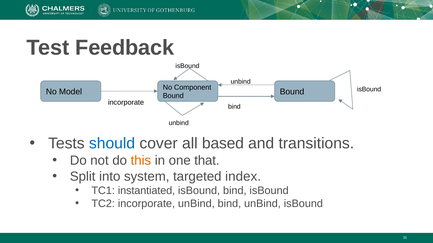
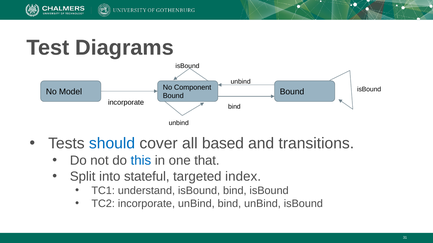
Feedback: Feedback -> Diagrams
this colour: orange -> blue
system: system -> stateful
instantiated: instantiated -> understand
